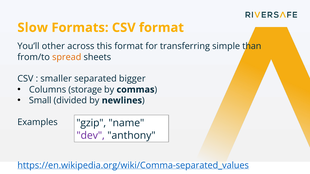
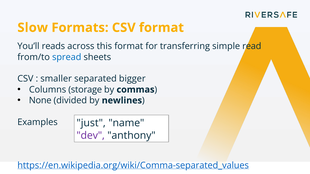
other: other -> reads
than: than -> read
spread colour: orange -> blue
Small: Small -> None
gzip: gzip -> just
